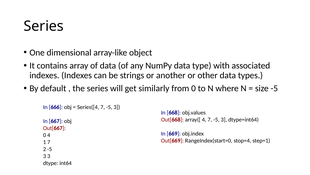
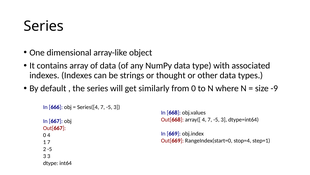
another: another -> thought
size -5: -5 -> -9
